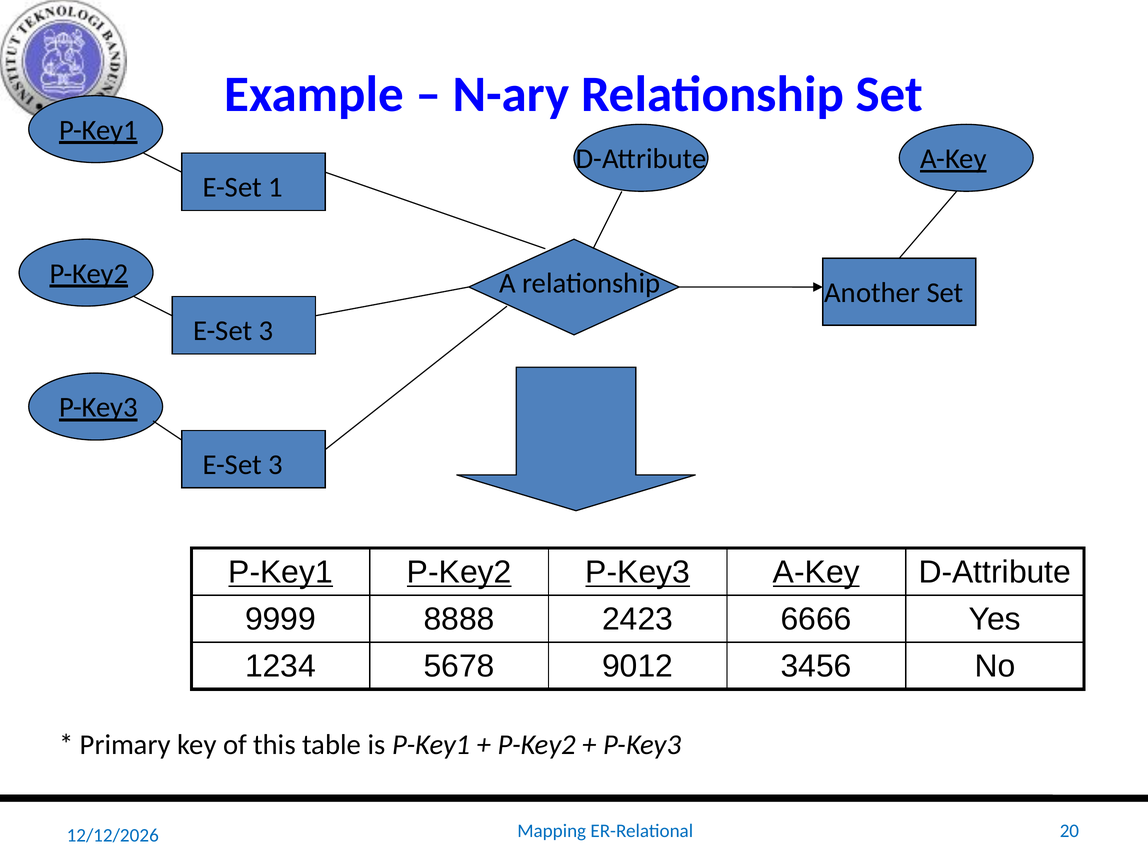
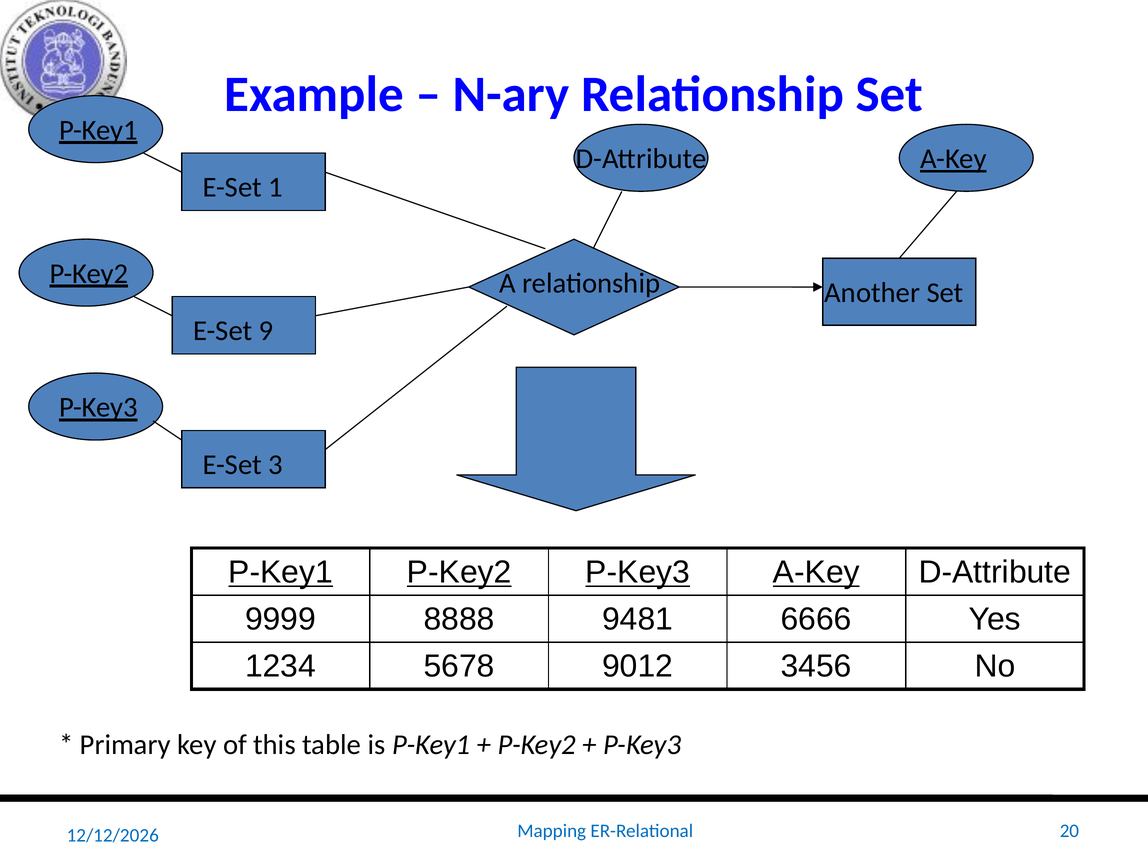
3 at (266, 331): 3 -> 9
2423: 2423 -> 9481
